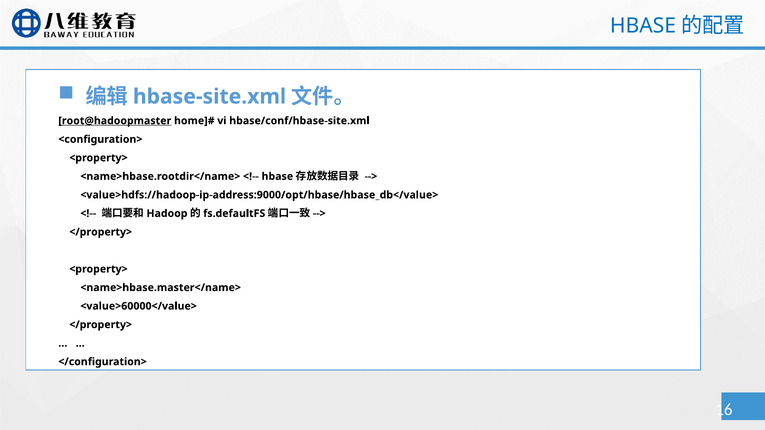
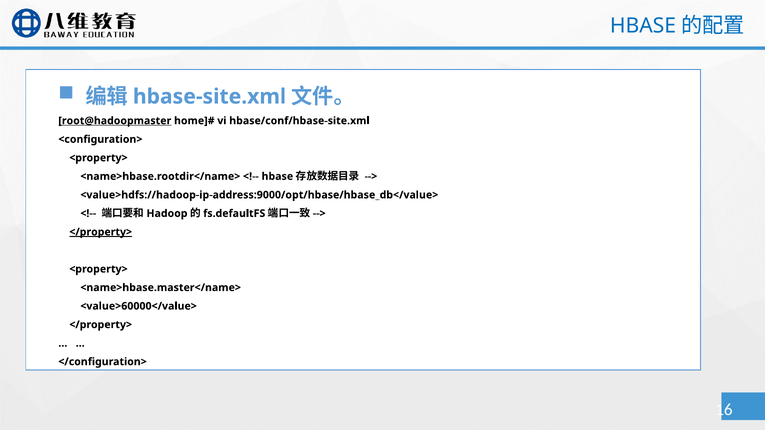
</property> at (101, 232) underline: none -> present
